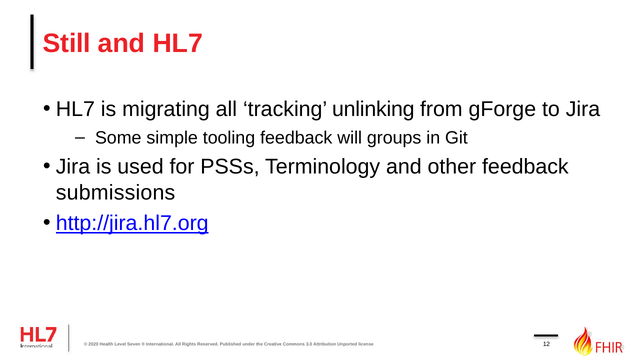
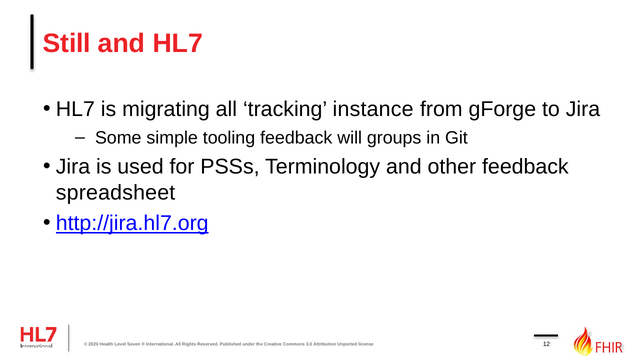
unlinking: unlinking -> instance
submissions: submissions -> spreadsheet
